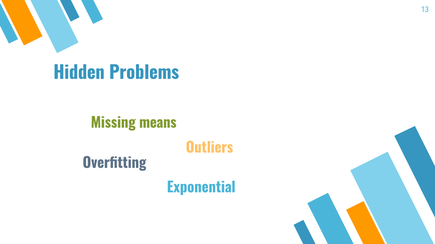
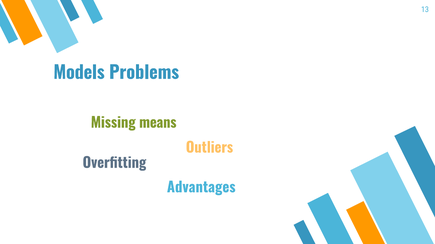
Hidden: Hidden -> Models
Exponential: Exponential -> Advantages
